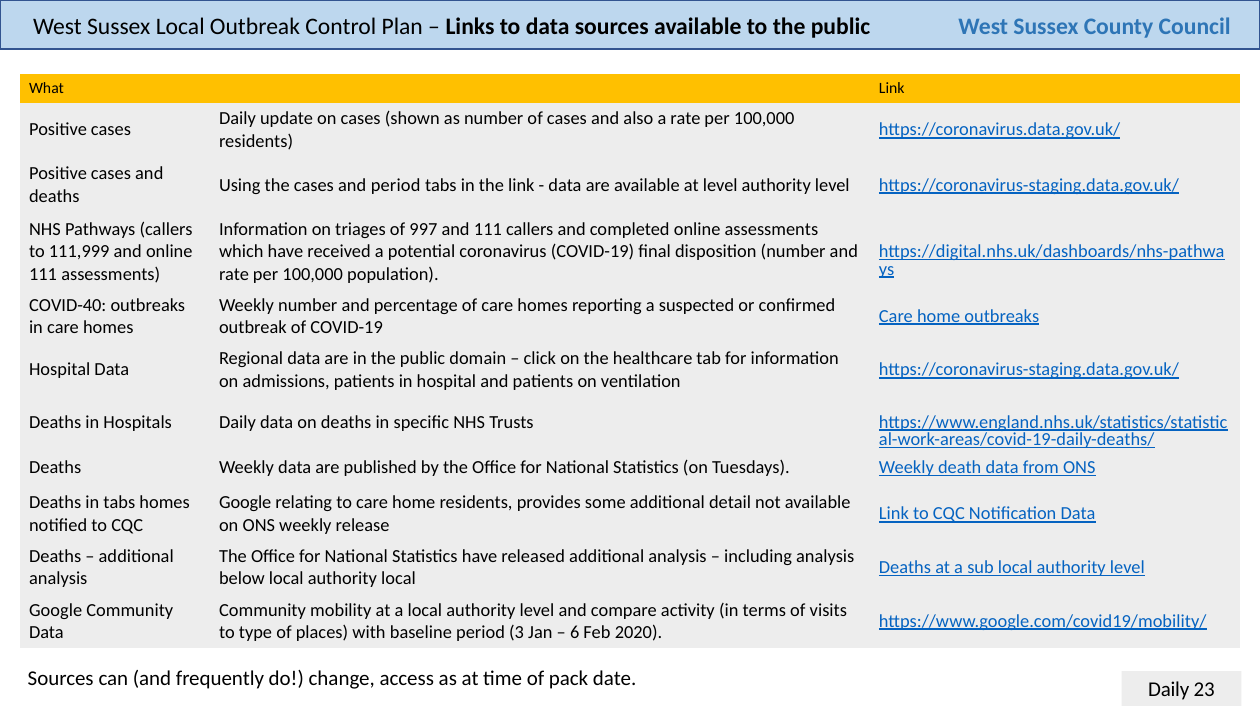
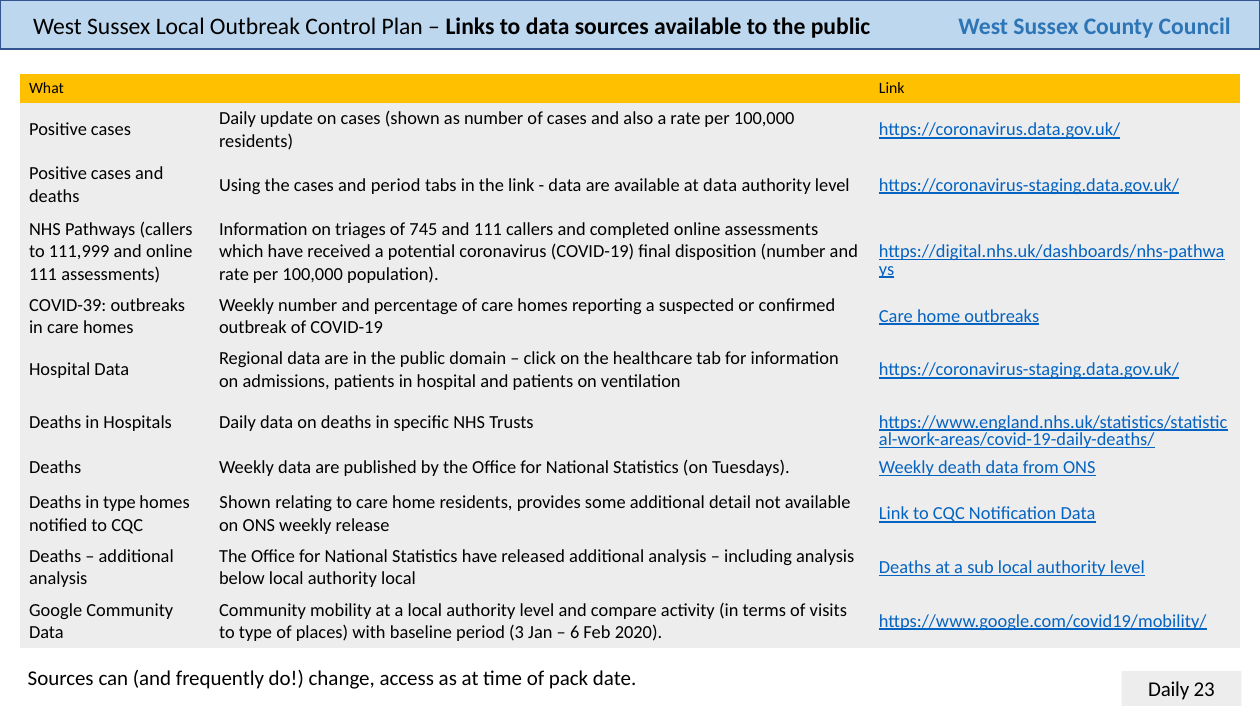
at level: level -> data
997: 997 -> 745
COVID-40: COVID-40 -> COVID-39
in tabs: tabs -> type
Google at (245, 503): Google -> Shown
